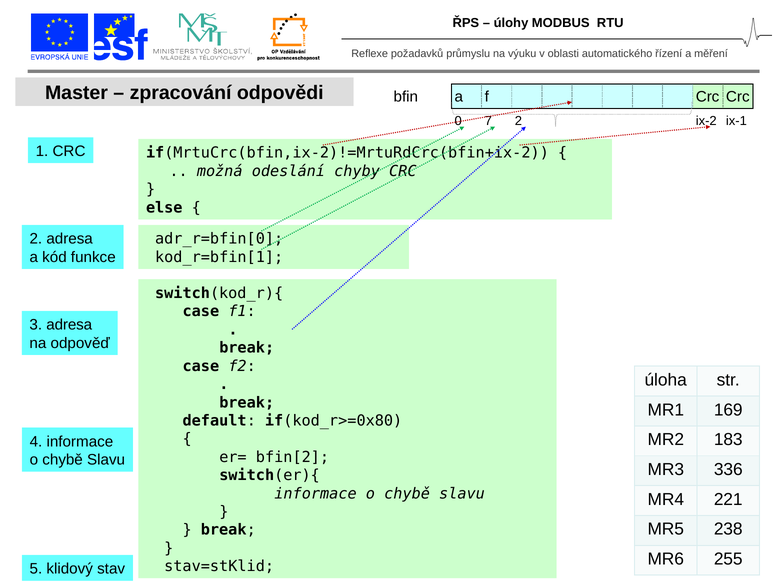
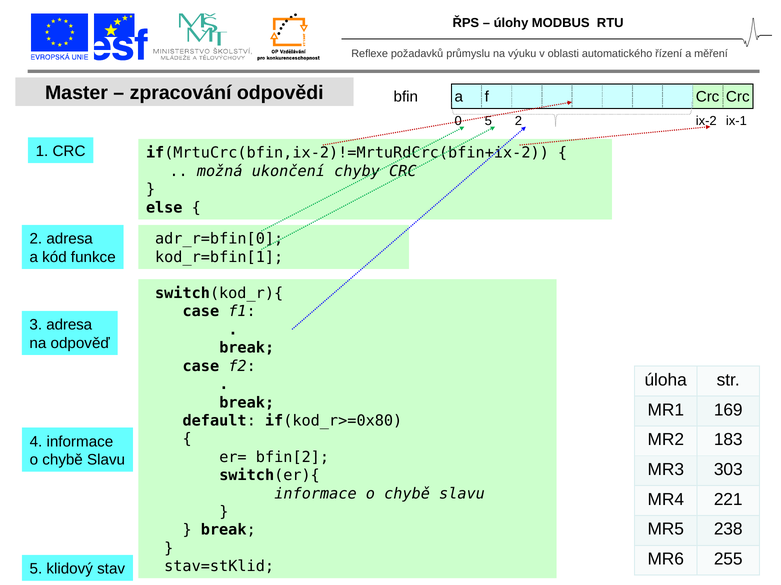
0 7: 7 -> 5
odeslání: odeslání -> ukončení
336: 336 -> 303
